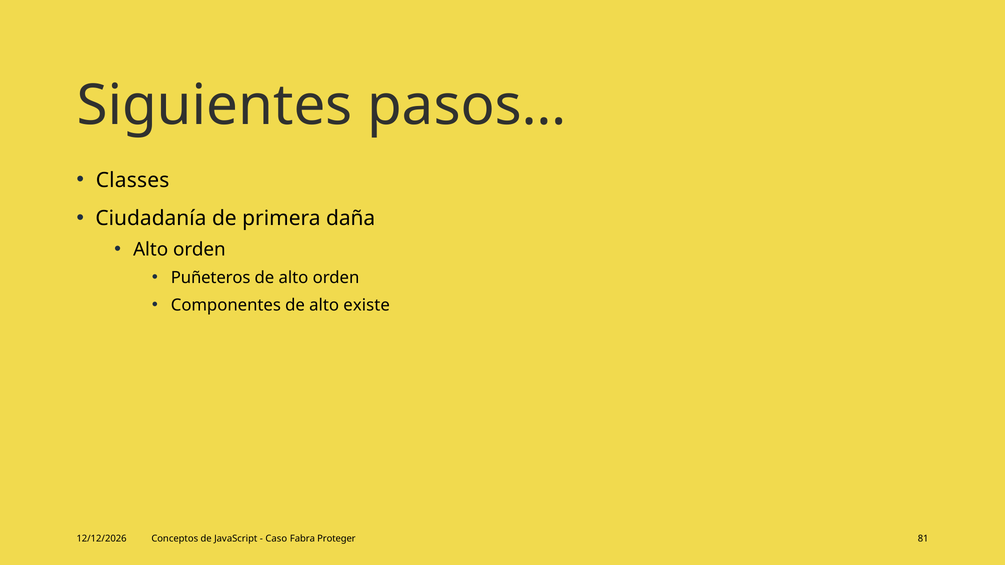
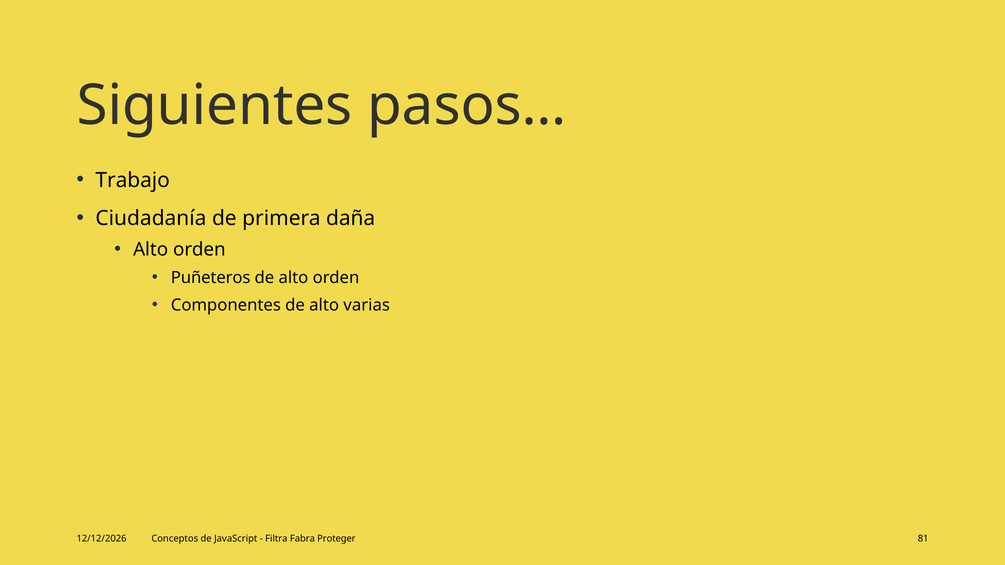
Classes: Classes -> Trabajo
existe: existe -> varias
Caso: Caso -> Filtra
